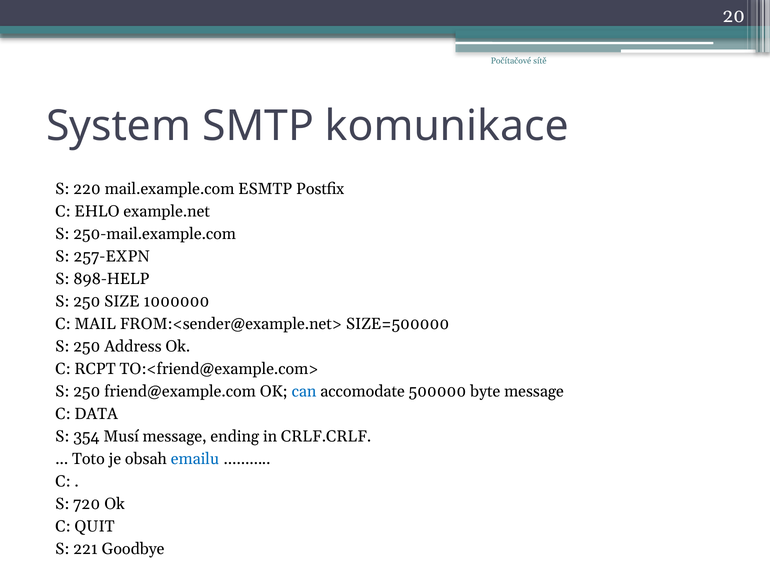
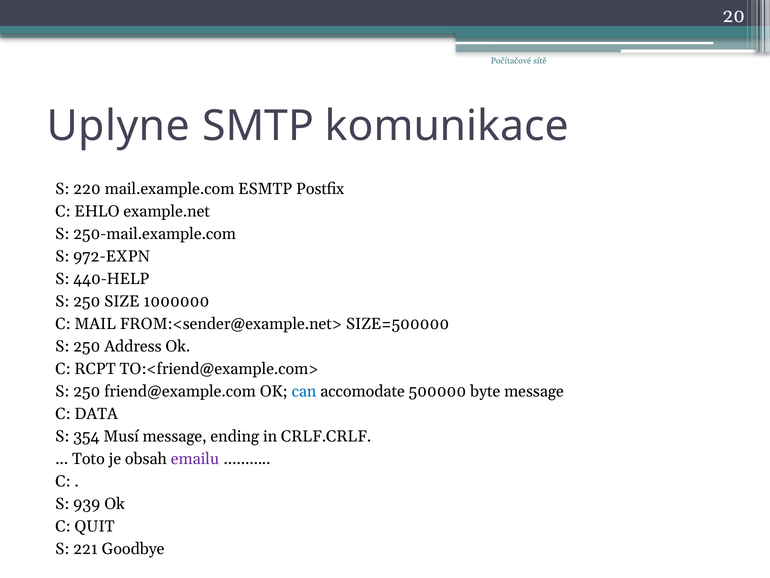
System: System -> Uplyne
257-EXPN: 257-EXPN -> 972-EXPN
898-HELP: 898-HELP -> 440-HELP
emailu colour: blue -> purple
720: 720 -> 939
